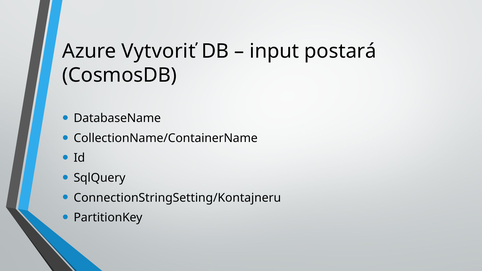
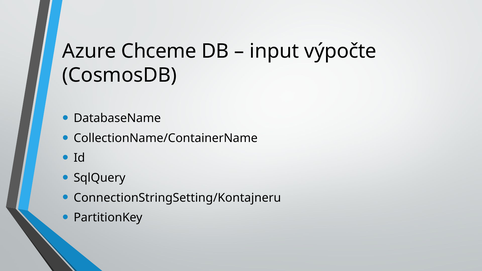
Vytvoriť: Vytvoriť -> Chceme
postará: postará -> výpočte
